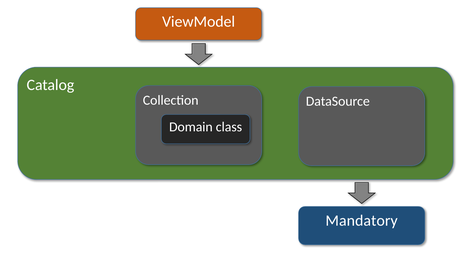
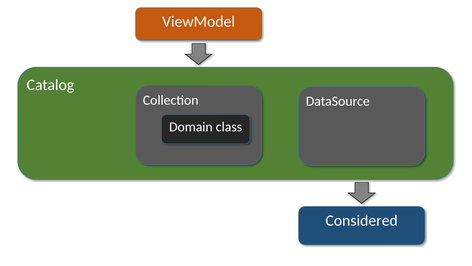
Mandatory: Mandatory -> Considered
